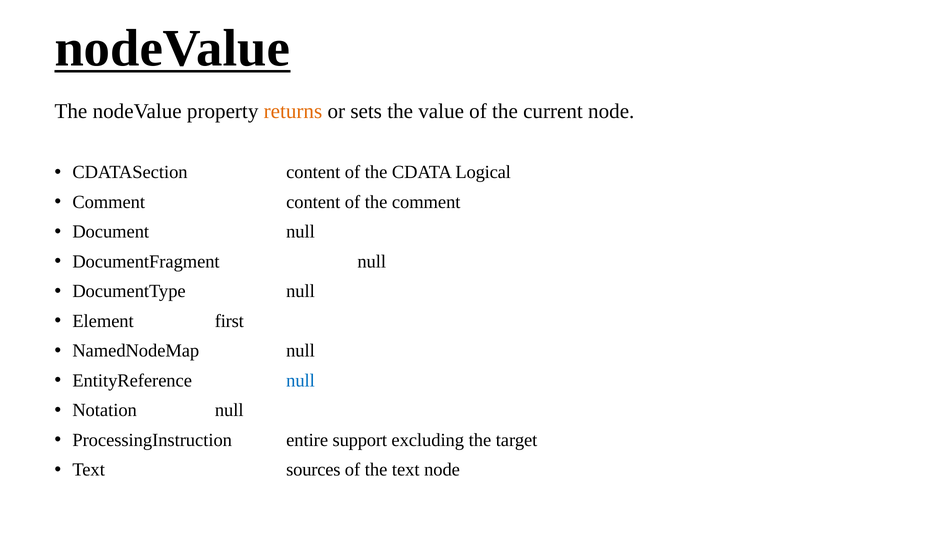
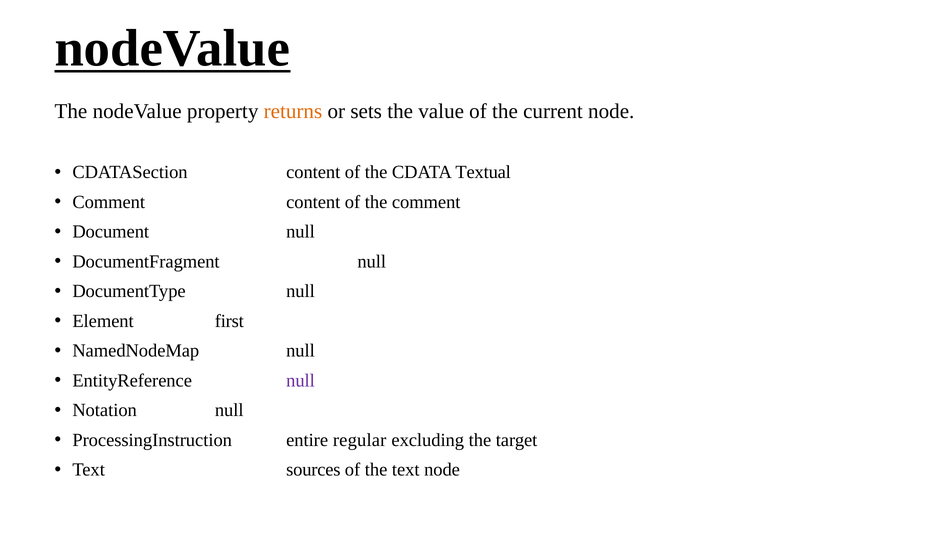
Logical: Logical -> Textual
null at (301, 381) colour: blue -> purple
support: support -> regular
